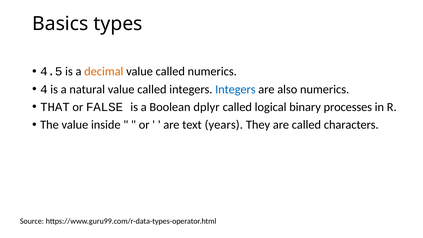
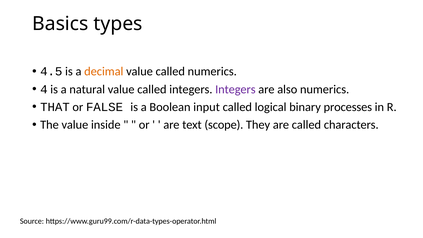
Integers at (235, 89) colour: blue -> purple
dplyr: dplyr -> input
years: years -> scope
